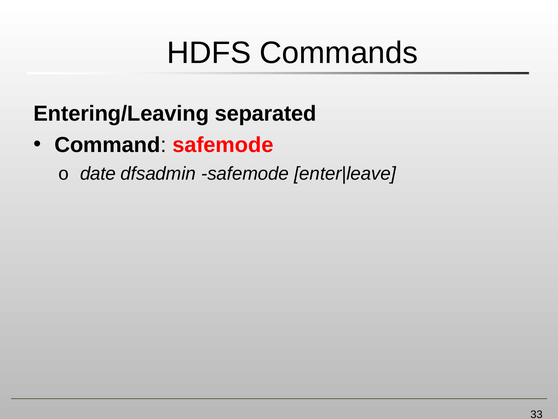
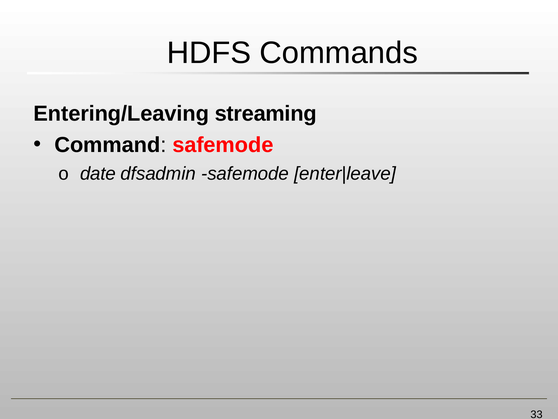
separated: separated -> streaming
